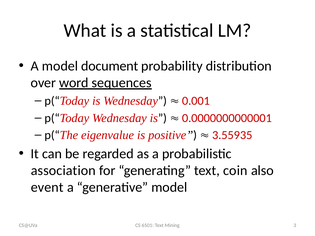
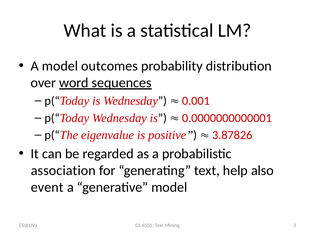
document: document -> outcomes
3.55935: 3.55935 -> 3.87826
coin: coin -> help
